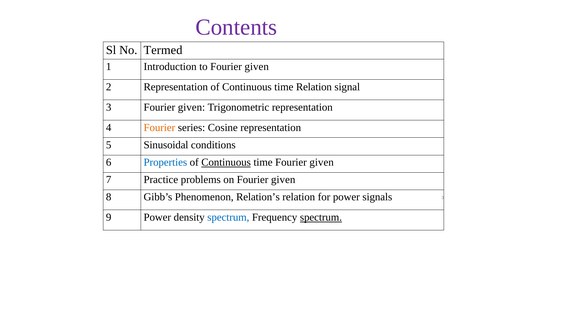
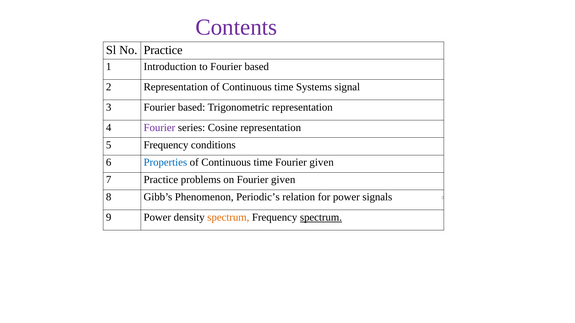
No Termed: Termed -> Practice
to Fourier given: given -> based
time Relation: Relation -> Systems
3 Fourier given: given -> based
Fourier at (159, 128) colour: orange -> purple
5 Sinusoidal: Sinusoidal -> Frequency
Continuous at (226, 163) underline: present -> none
Relation’s: Relation’s -> Periodic’s
spectrum at (228, 218) colour: blue -> orange
